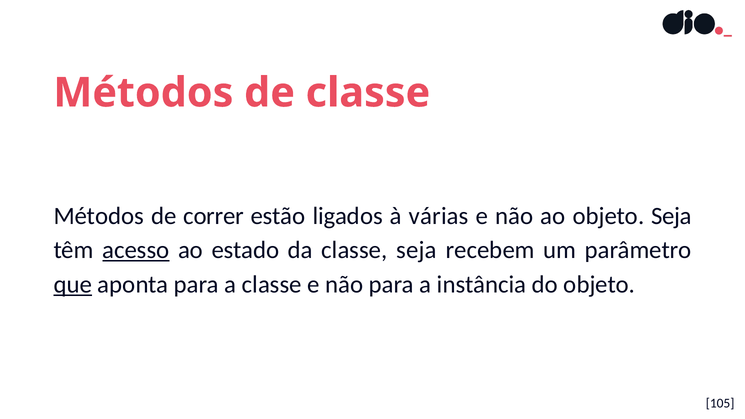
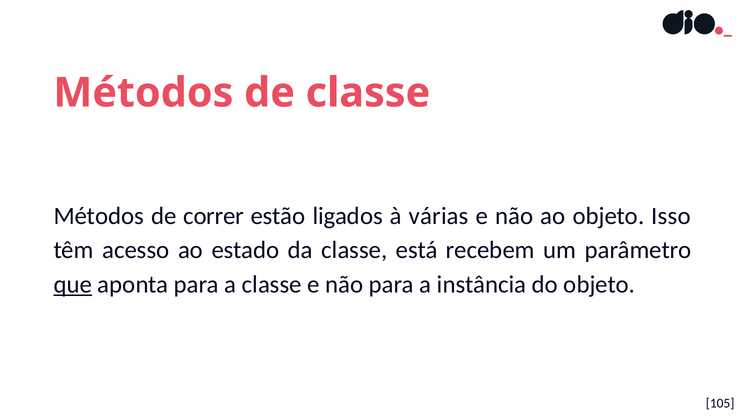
objeto Seja: Seja -> Isso
acesso underline: present -> none
classe seja: seja -> está
